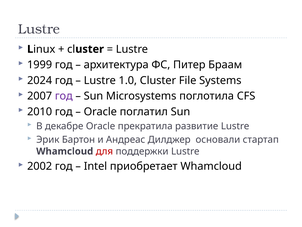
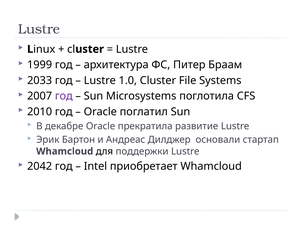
2024: 2024 -> 2033
для colour: red -> black
2002: 2002 -> 2042
